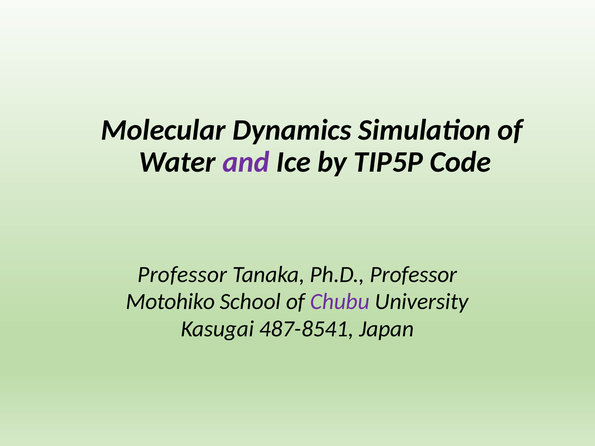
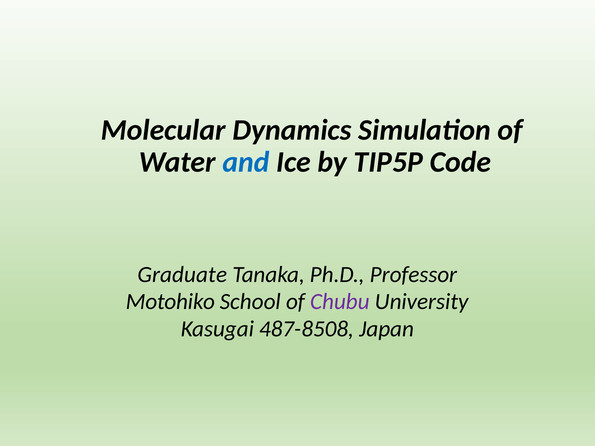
and colour: purple -> blue
Professor at (182, 275): Professor -> Graduate
487-8541: 487-8541 -> 487-8508
